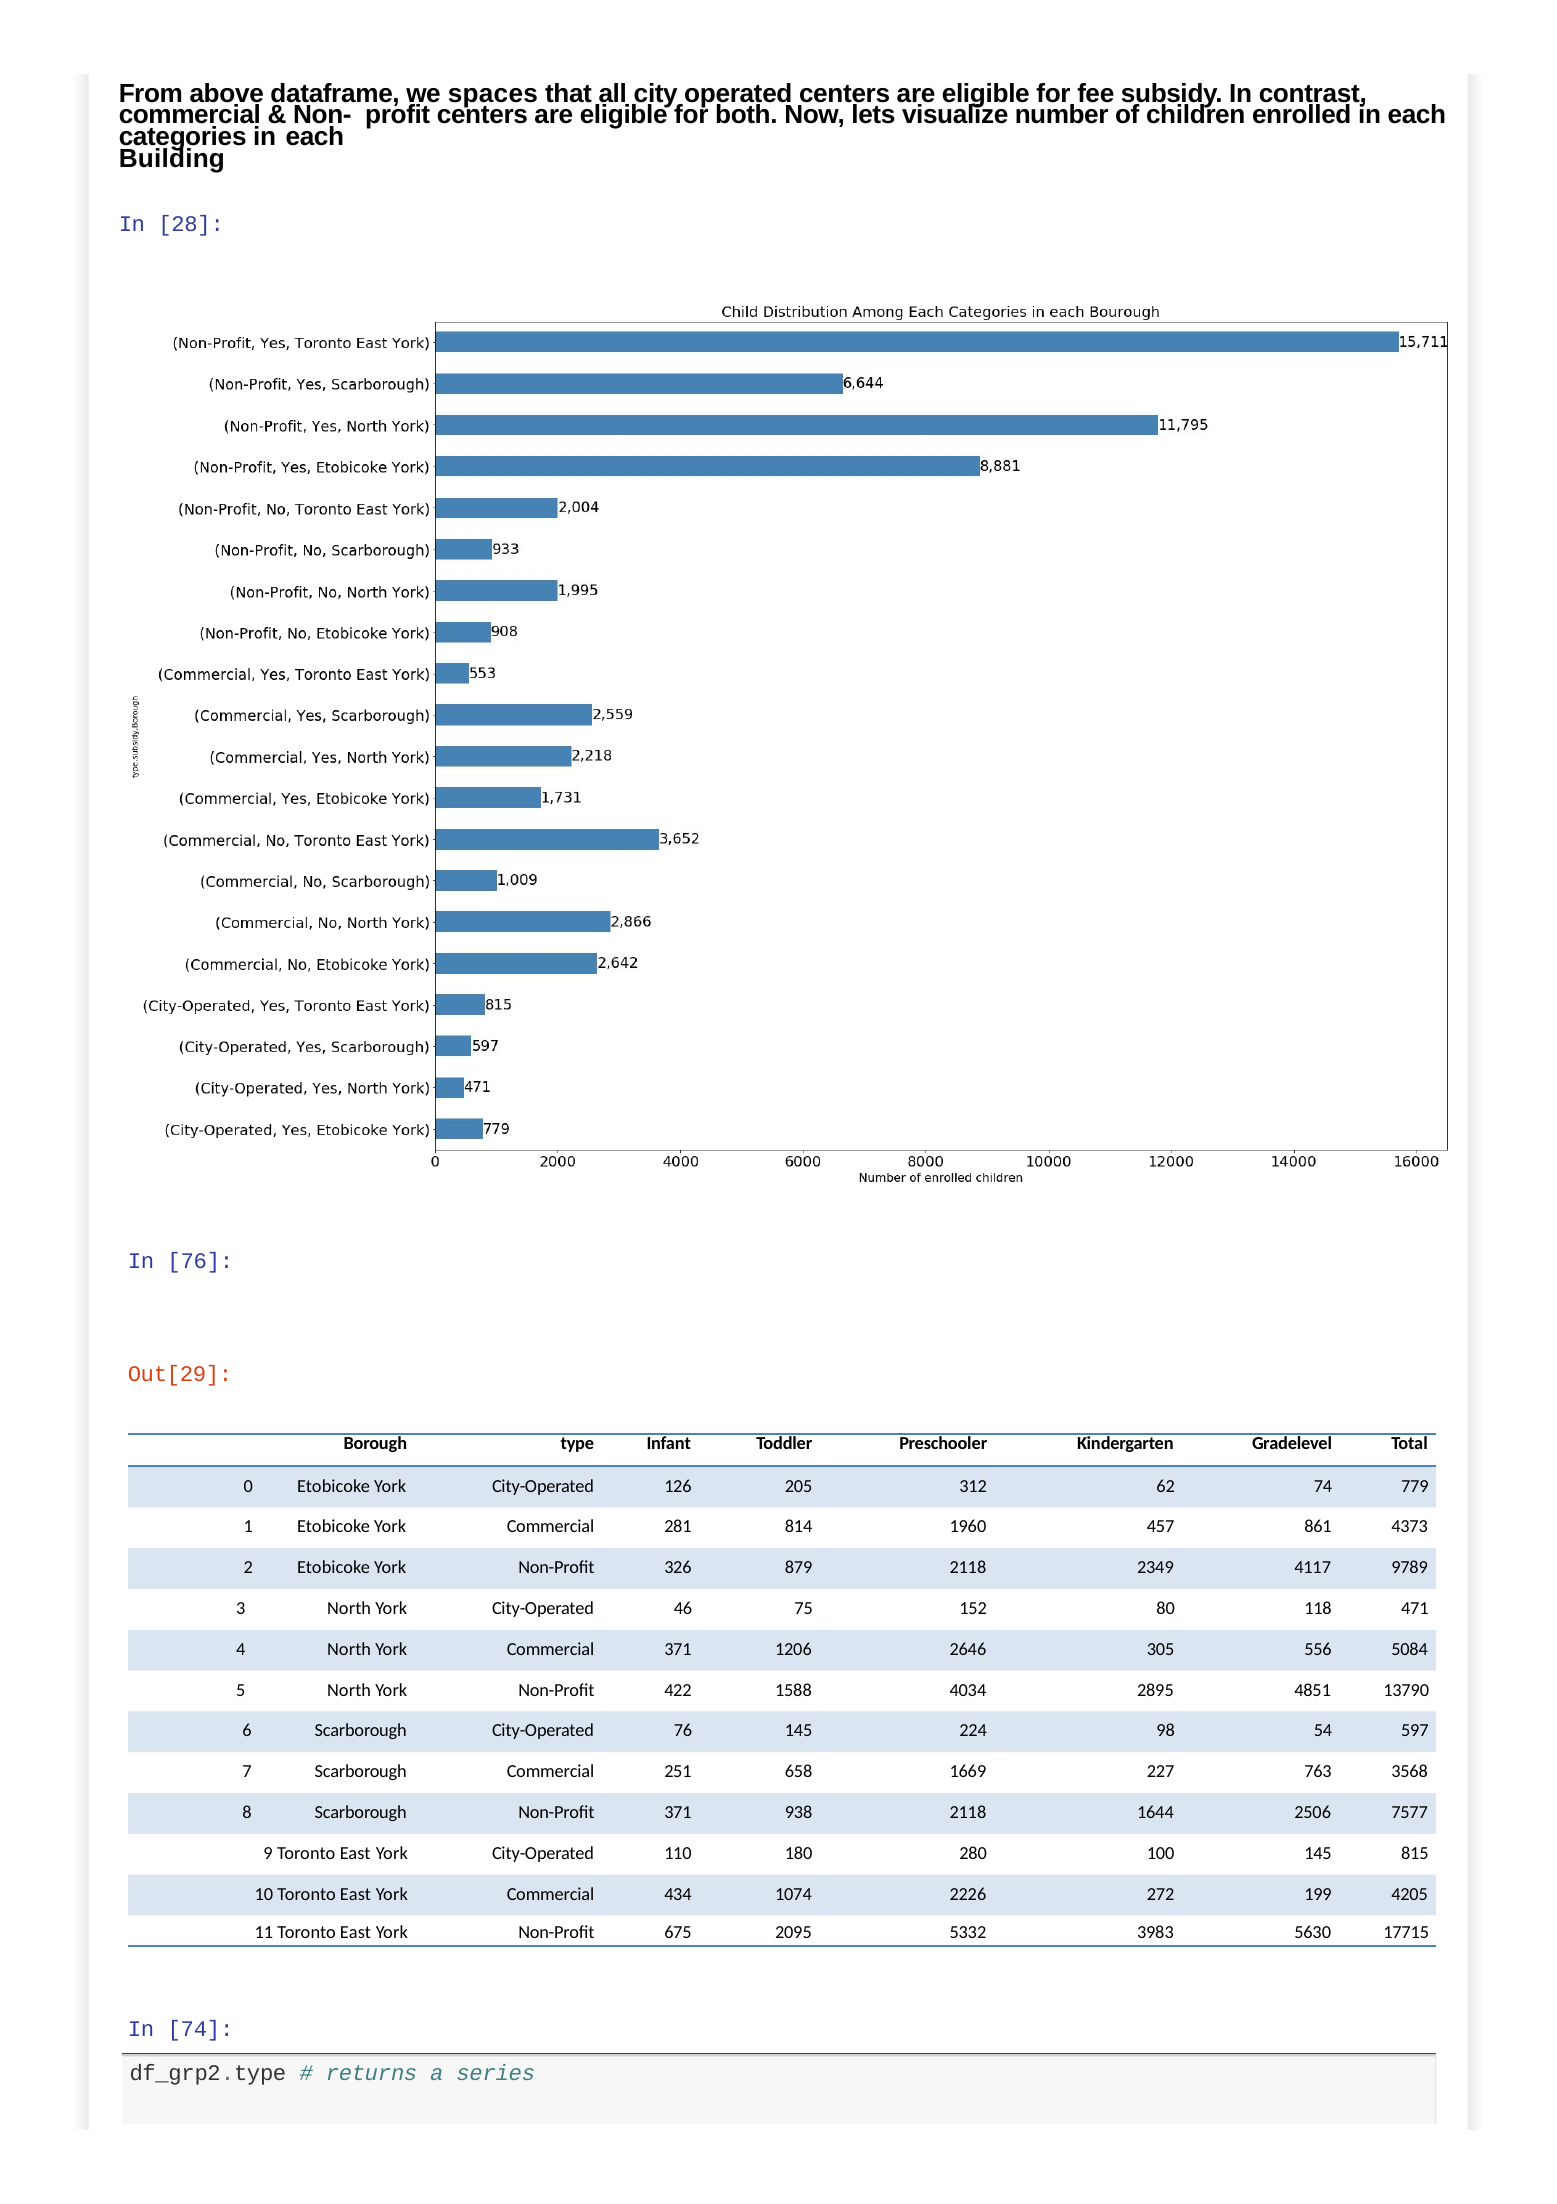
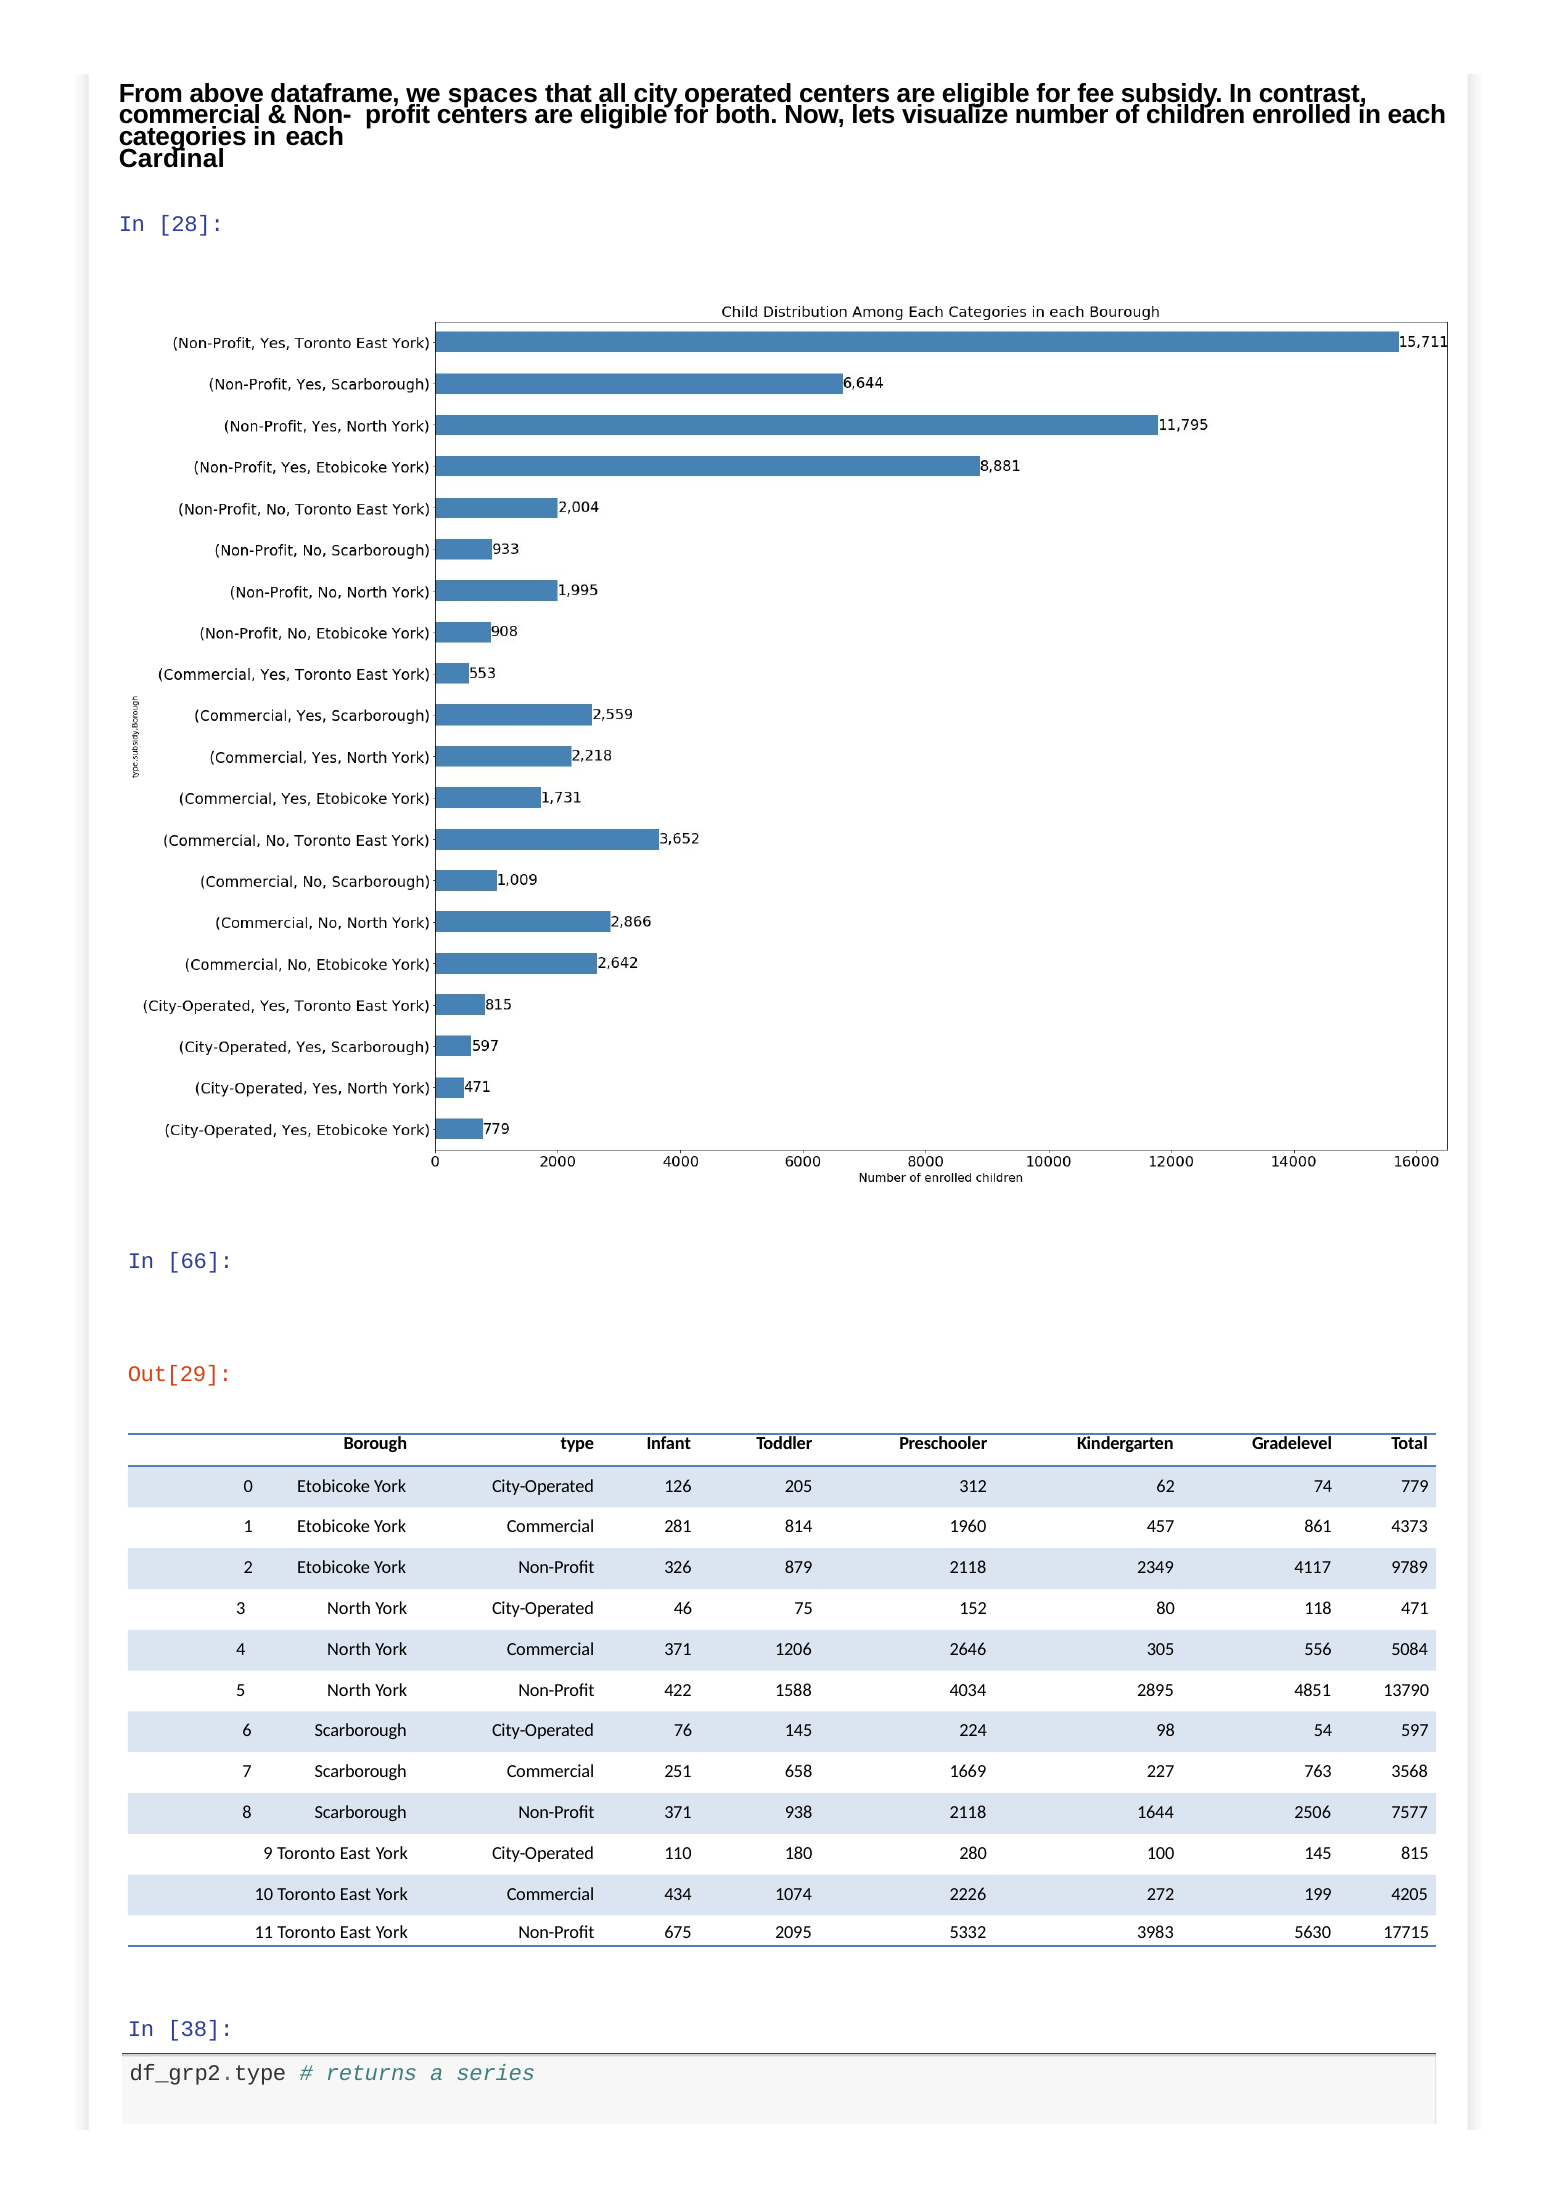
Building: Building -> Cardinal
In 76: 76 -> 66
In 74: 74 -> 38
